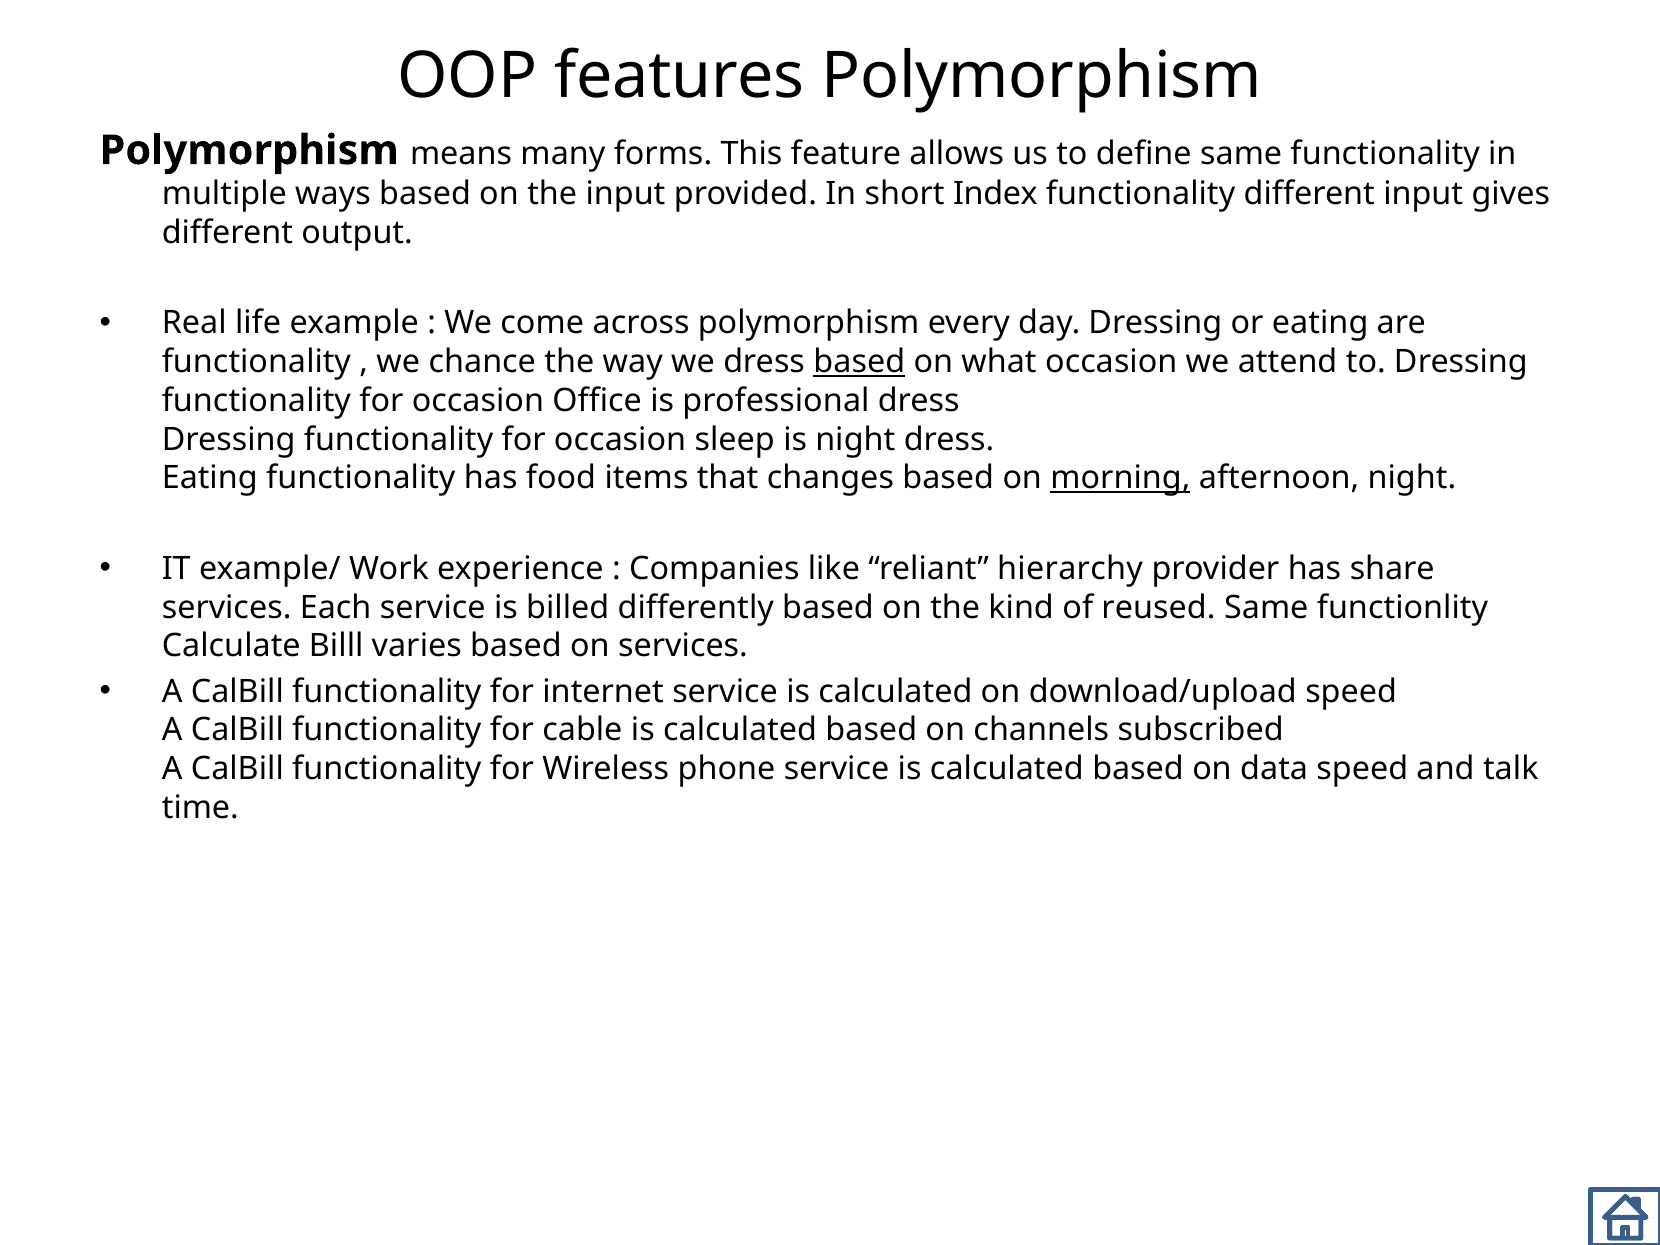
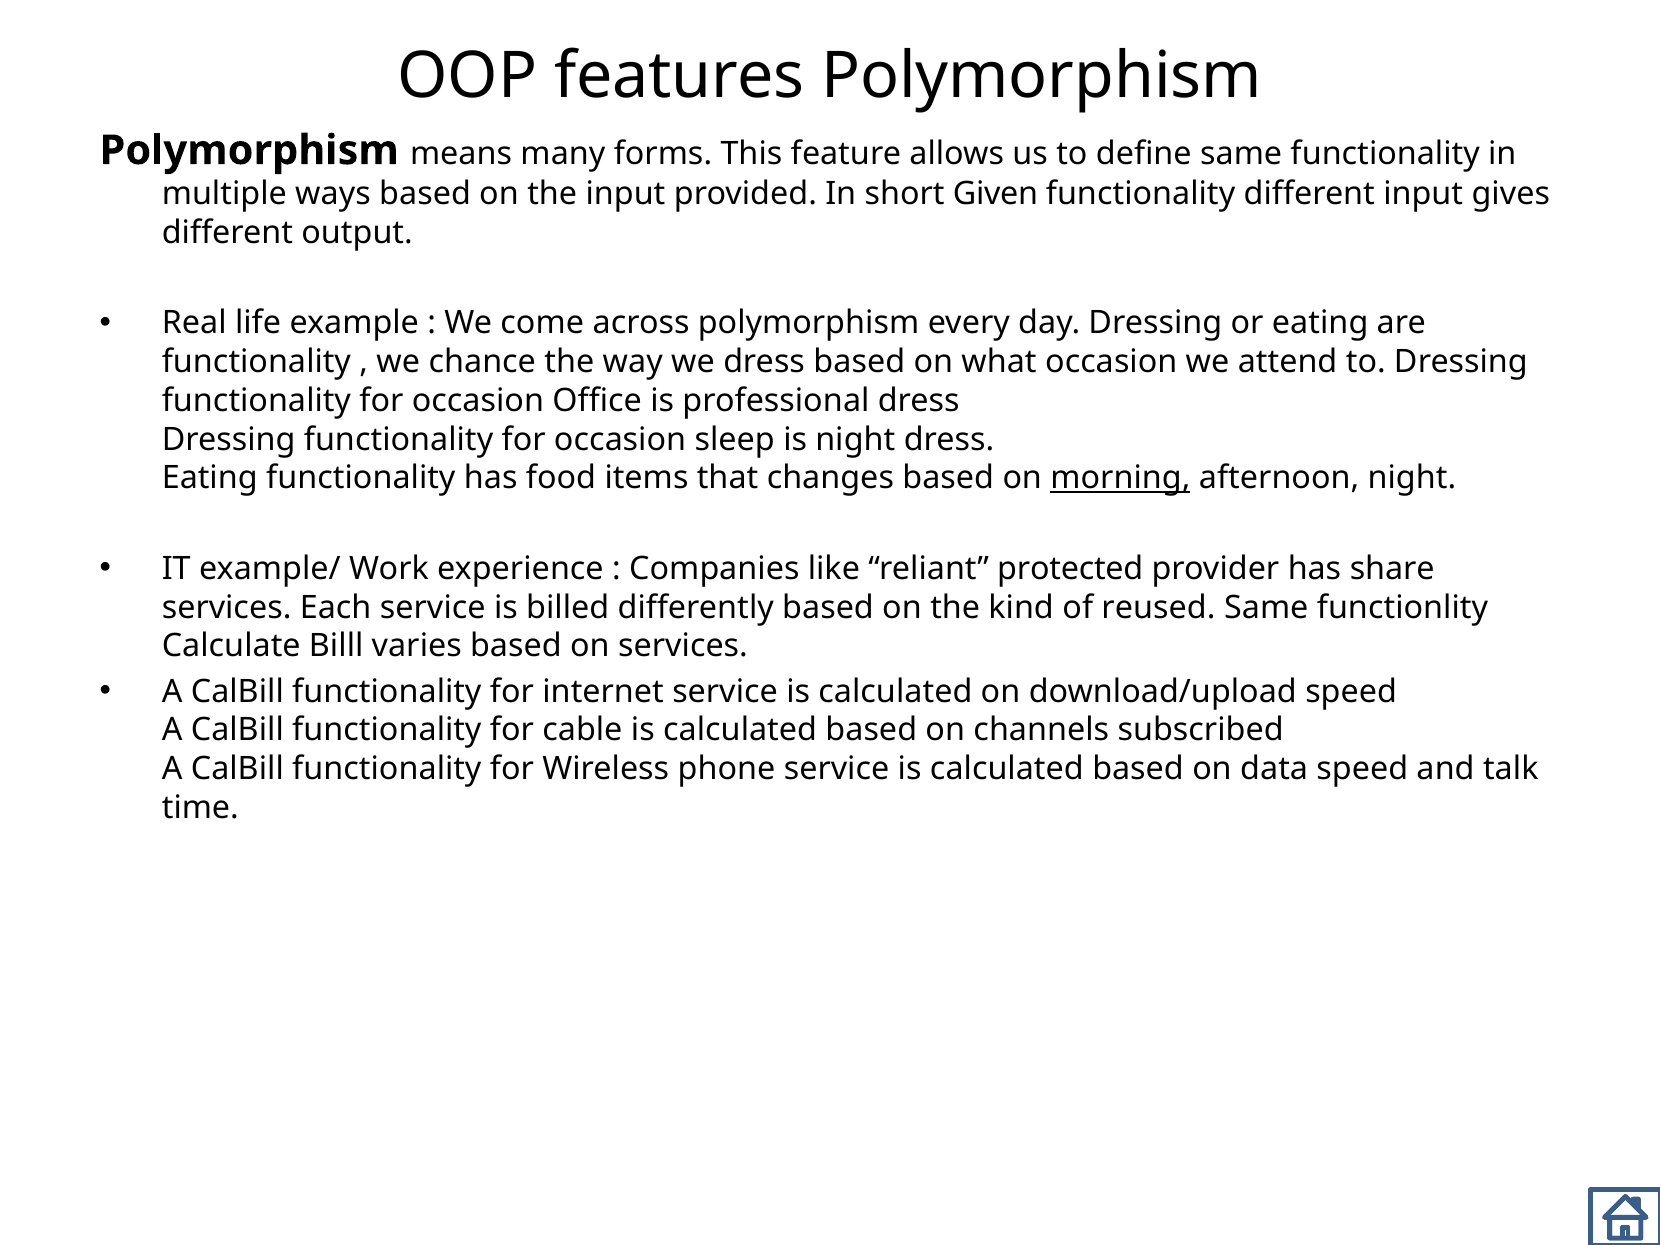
Index: Index -> Given
based at (859, 362) underline: present -> none
hierarchy: hierarchy -> protected
